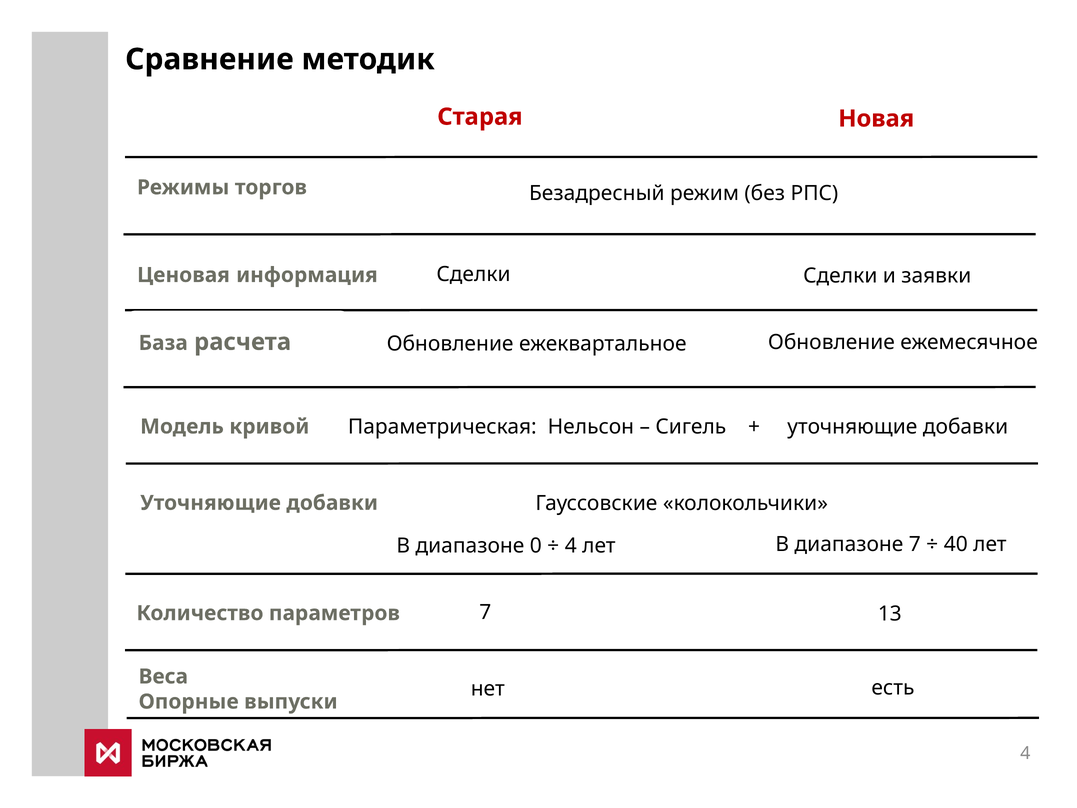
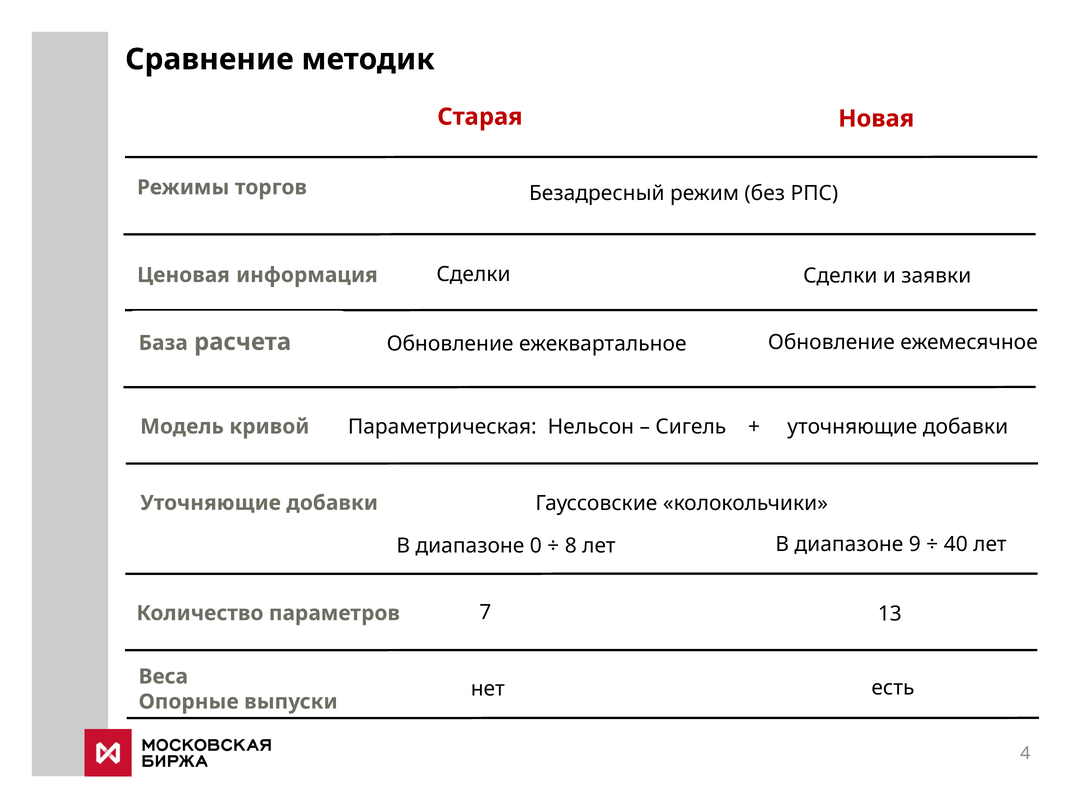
4 at (571, 546): 4 -> 8
диапазоне 7: 7 -> 9
